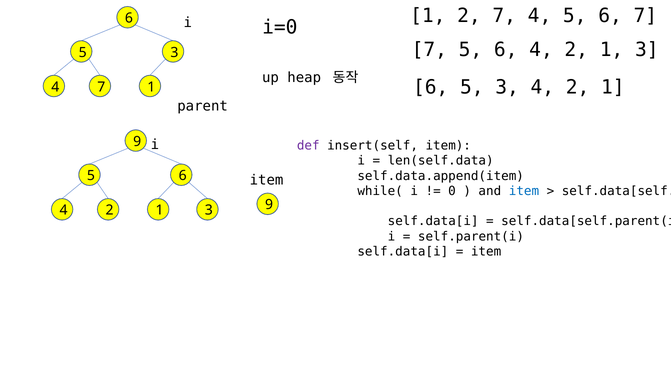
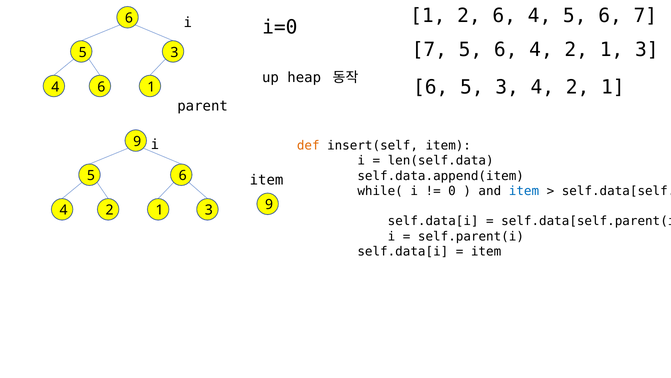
2 7: 7 -> 6
4 7: 7 -> 6
def colour: purple -> orange
